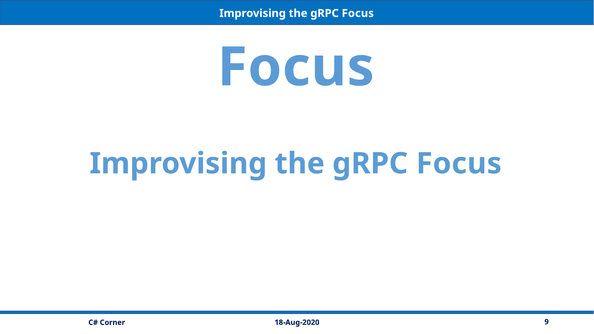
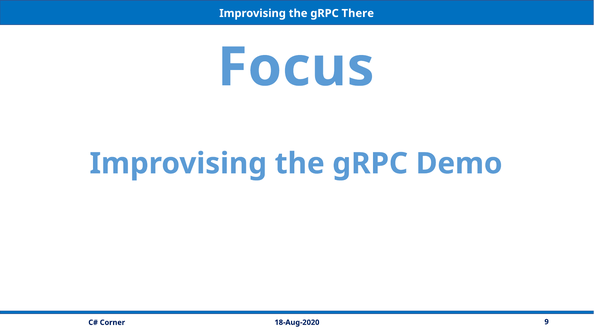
Focus at (358, 13): Focus -> There
Focus at (459, 164): Focus -> Demo
